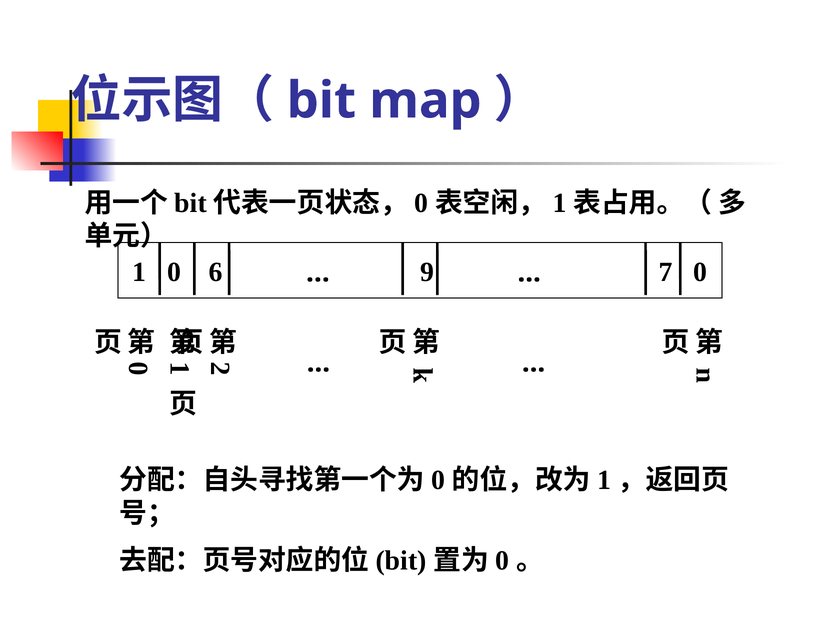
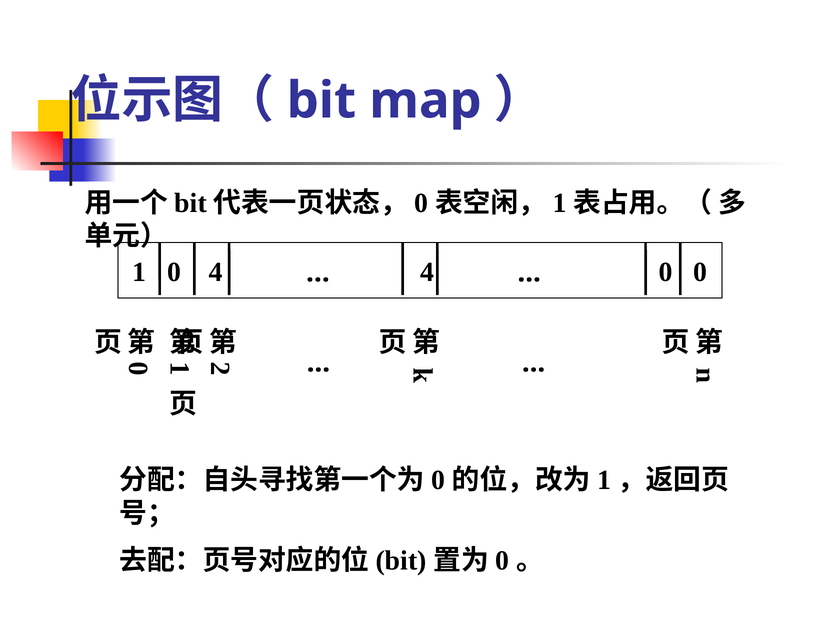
0 6: 6 -> 4
9 at (427, 273): 9 -> 4
7 at (666, 273): 7 -> 0
